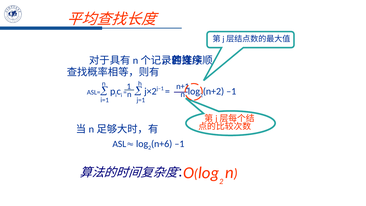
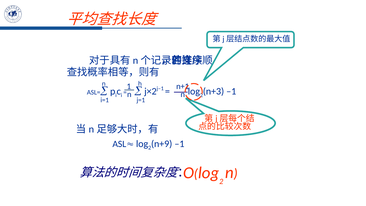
n+2: n+2 -> n+3
n+6: n+6 -> n+9
